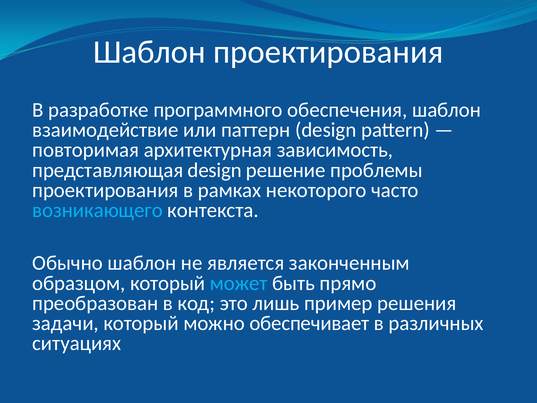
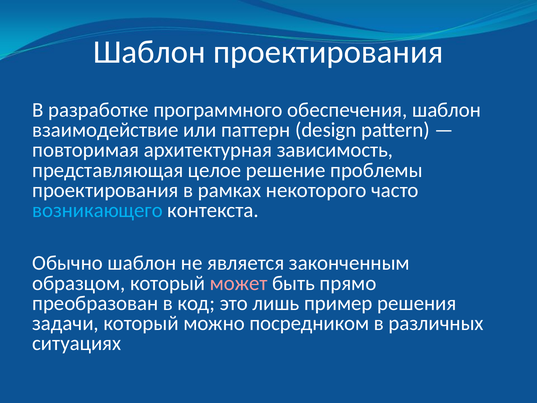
представляющая design: design -> целое
может colour: light blue -> pink
обеспечивает: обеспечивает -> посредником
